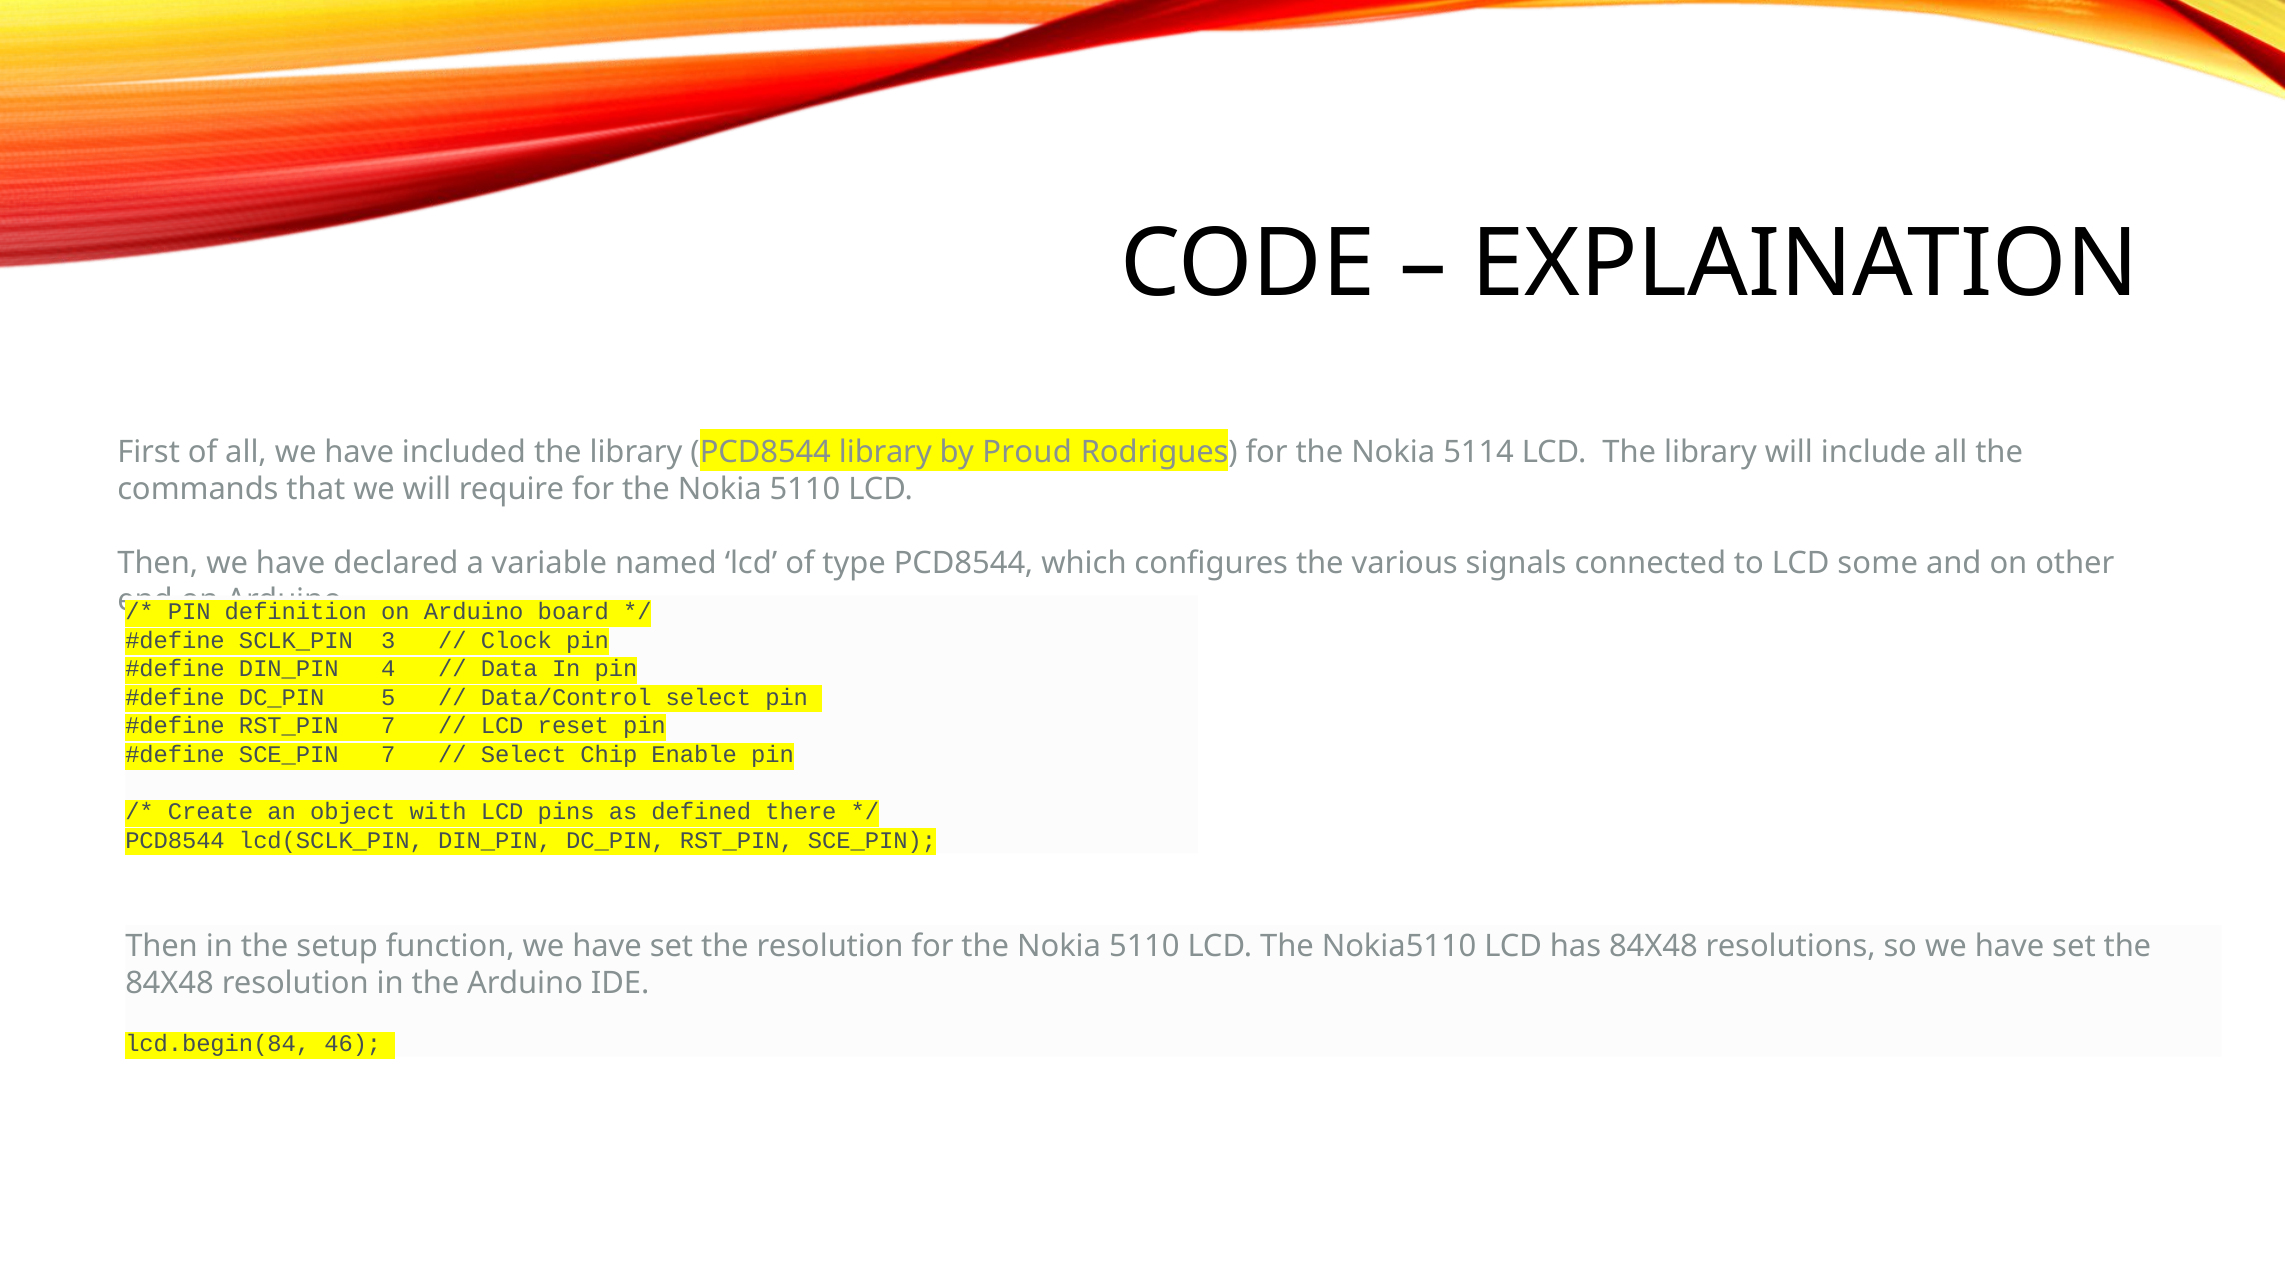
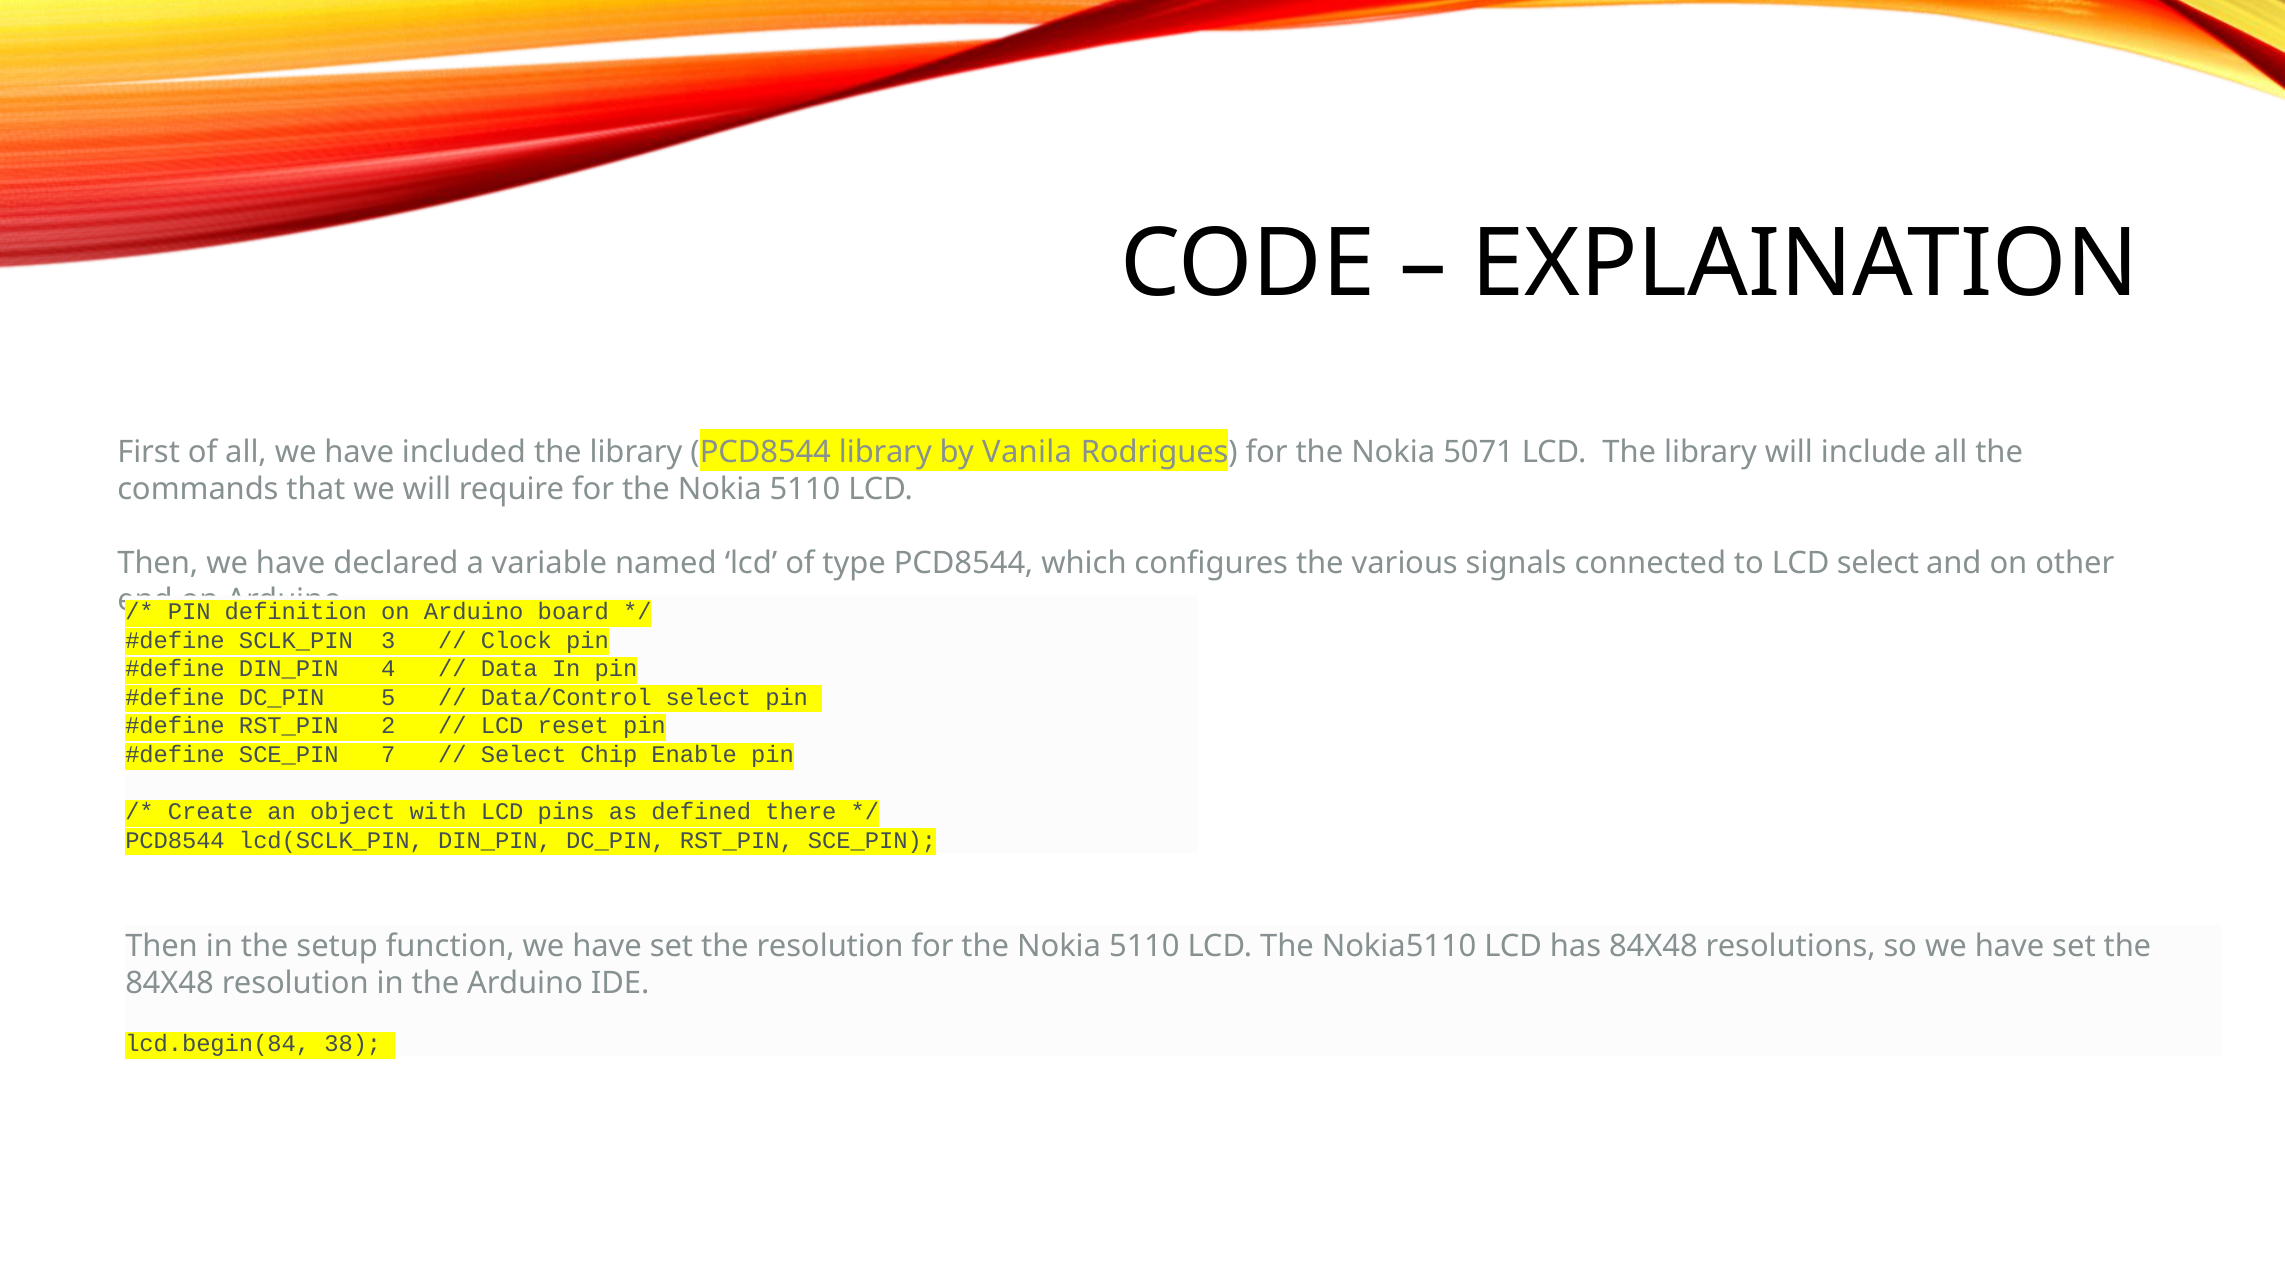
Proud: Proud -> Vanila
5114: 5114 -> 5071
LCD some: some -> select
RST_PIN 7: 7 -> 2
46: 46 -> 38
